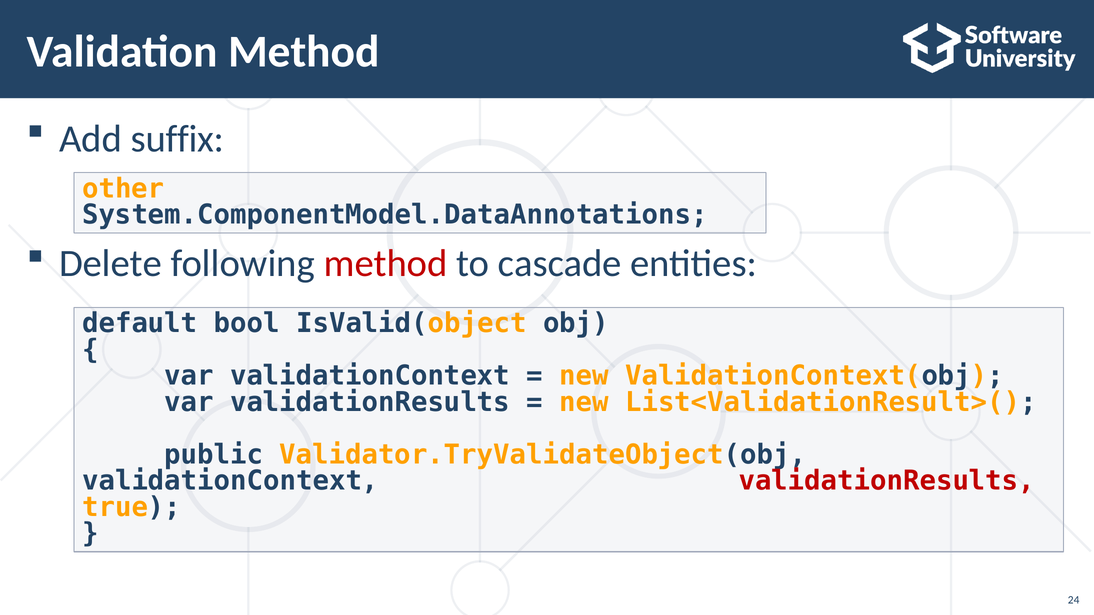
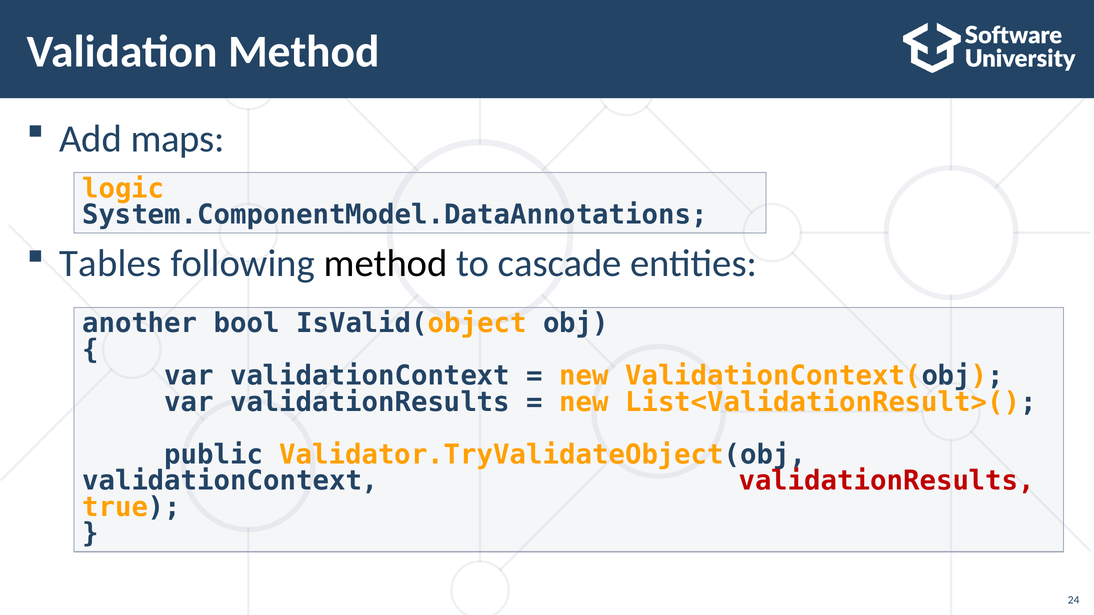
suffix: suffix -> maps
other: other -> logic
Delete: Delete -> Tables
method at (386, 264) colour: red -> black
default: default -> another
